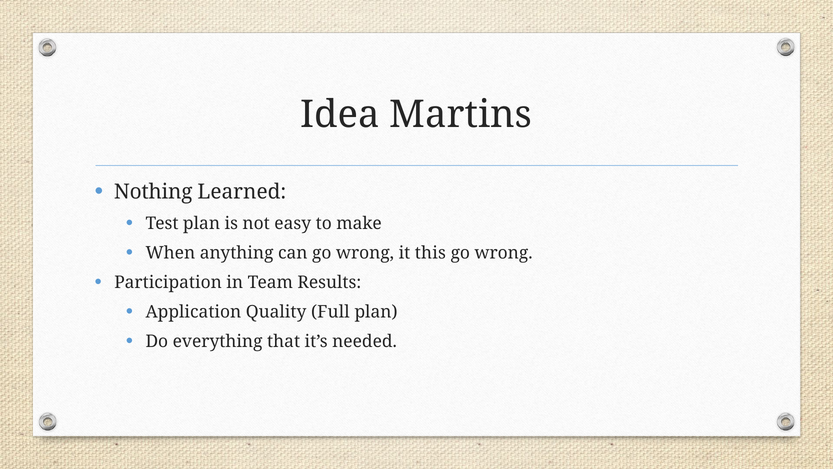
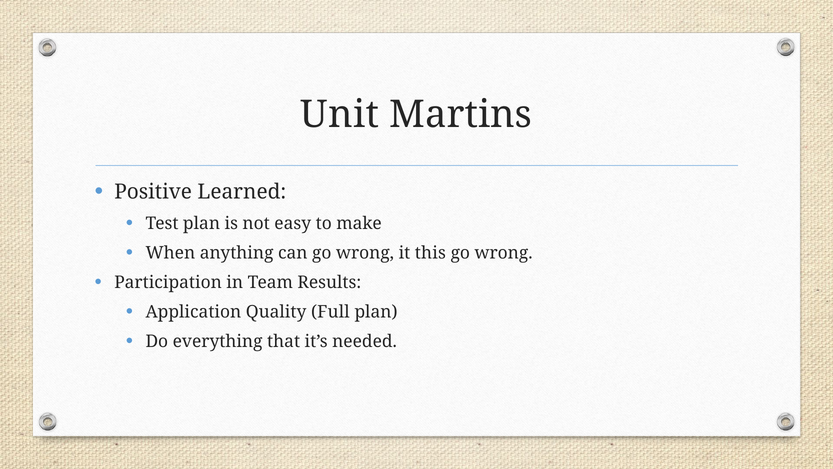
Idea: Idea -> Unit
Nothing: Nothing -> Positive
